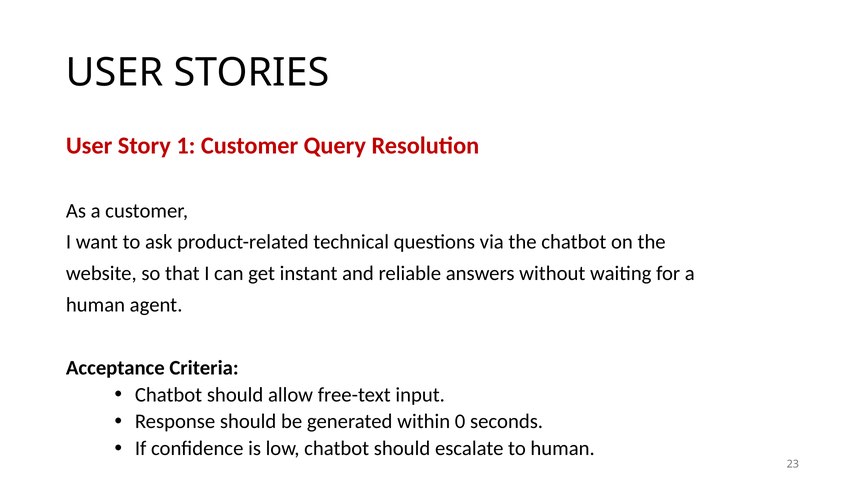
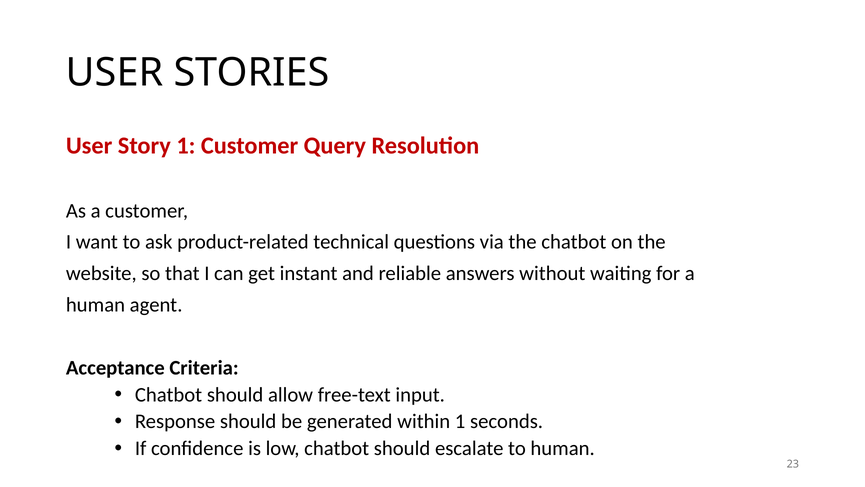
within 0: 0 -> 1
